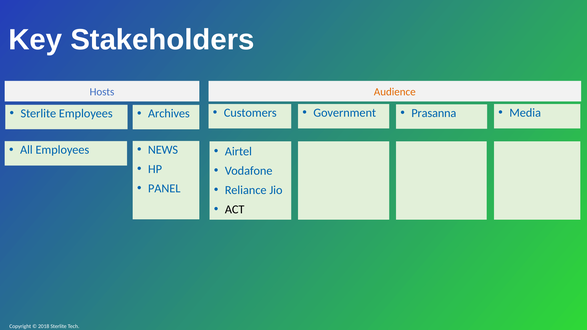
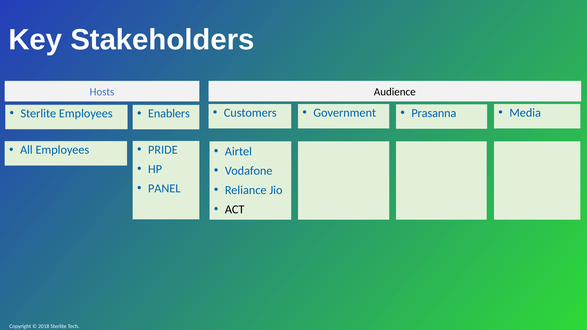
Audience colour: orange -> black
Archives: Archives -> Enablers
NEWS: NEWS -> PRIDE
